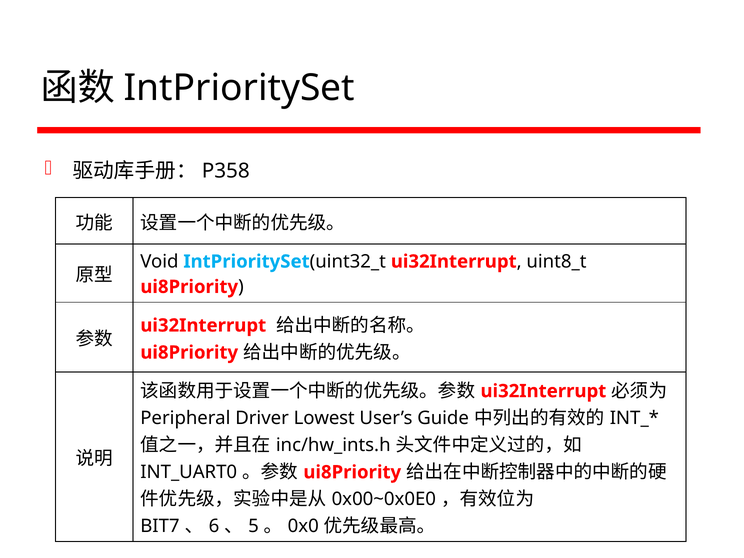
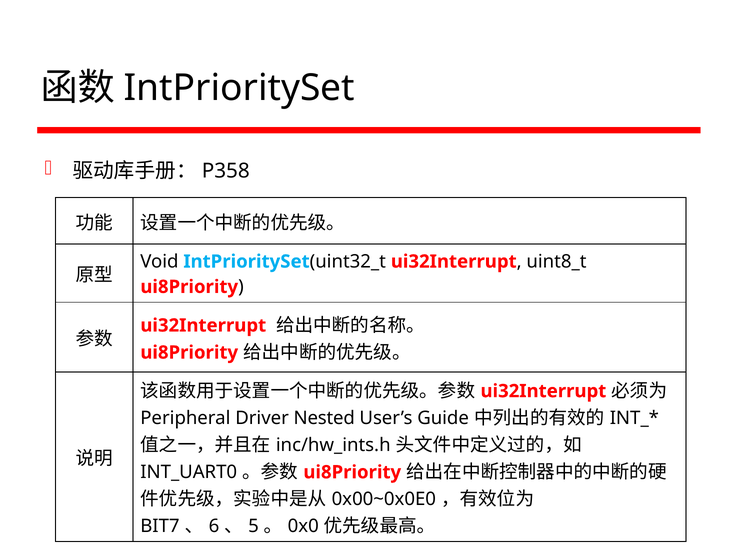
Lowest: Lowest -> Nested
